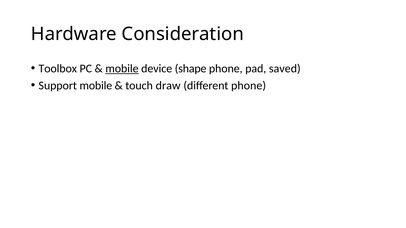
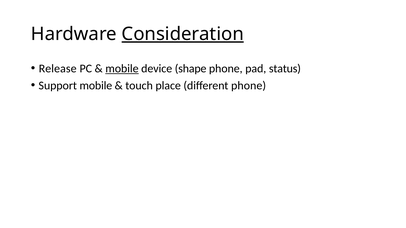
Consideration underline: none -> present
Toolbox: Toolbox -> Release
saved: saved -> status
draw: draw -> place
